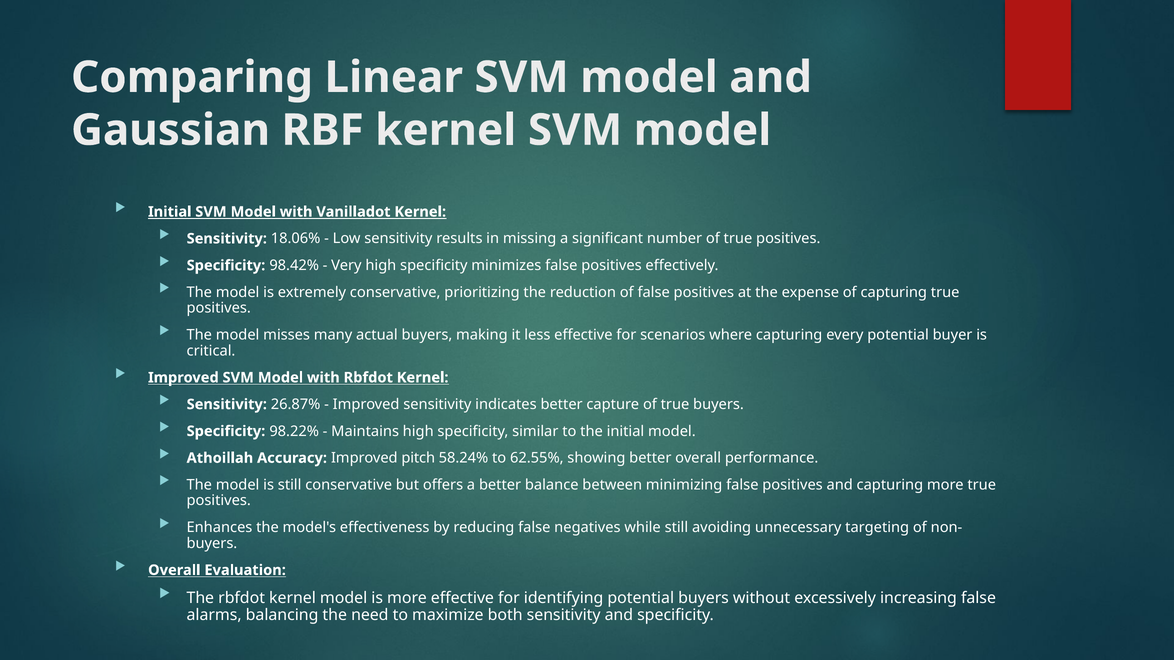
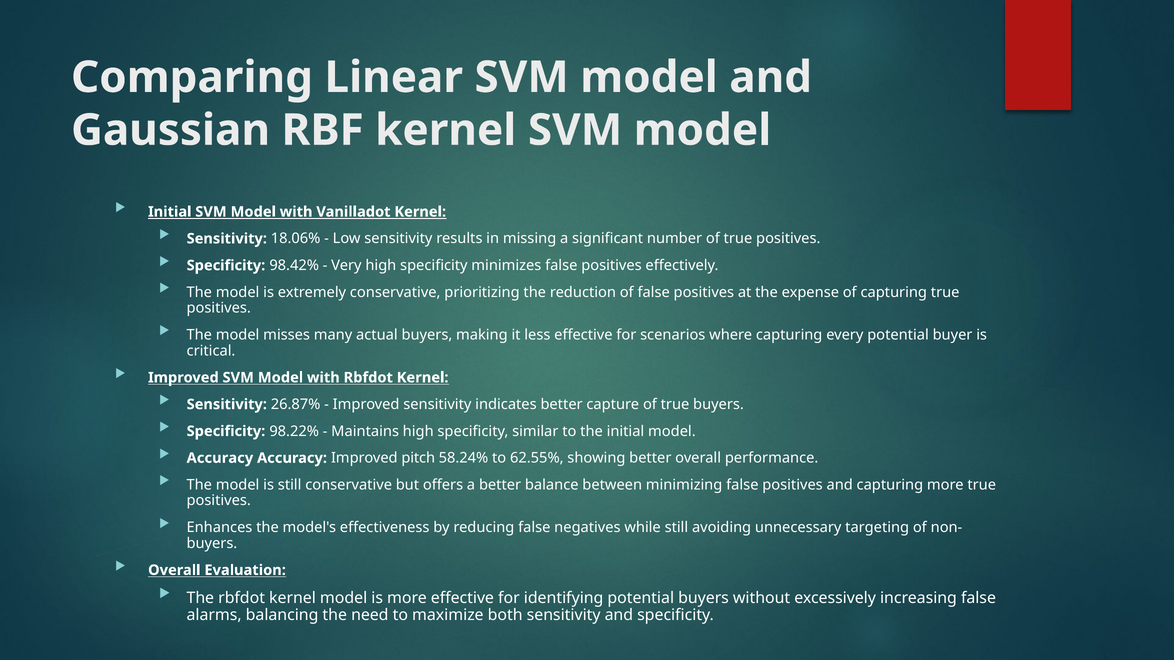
Athoillah at (220, 458): Athoillah -> Accuracy
